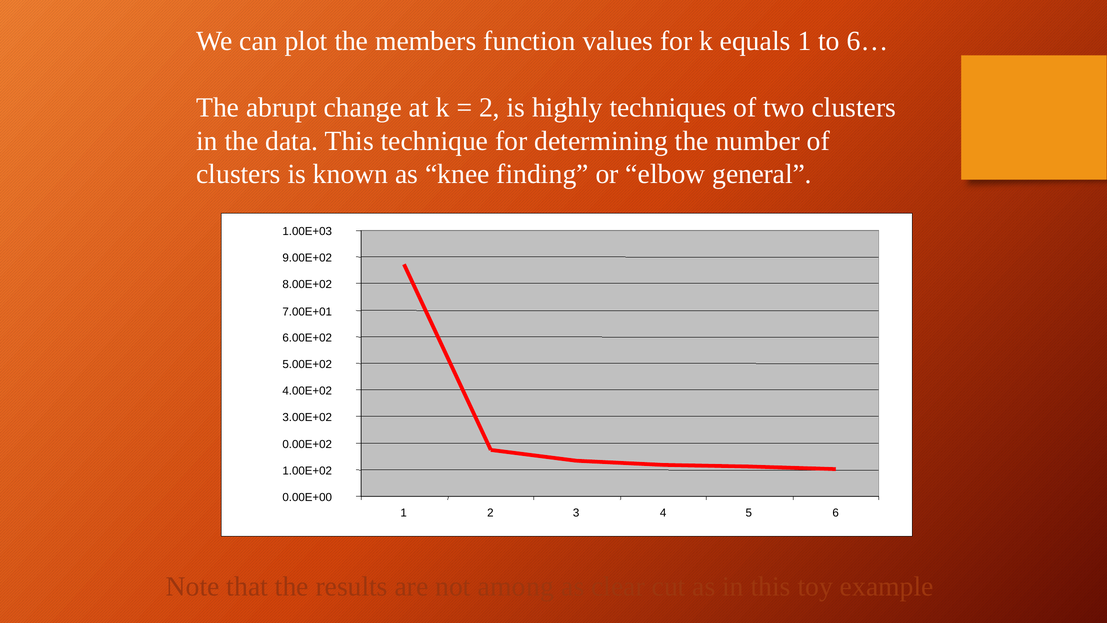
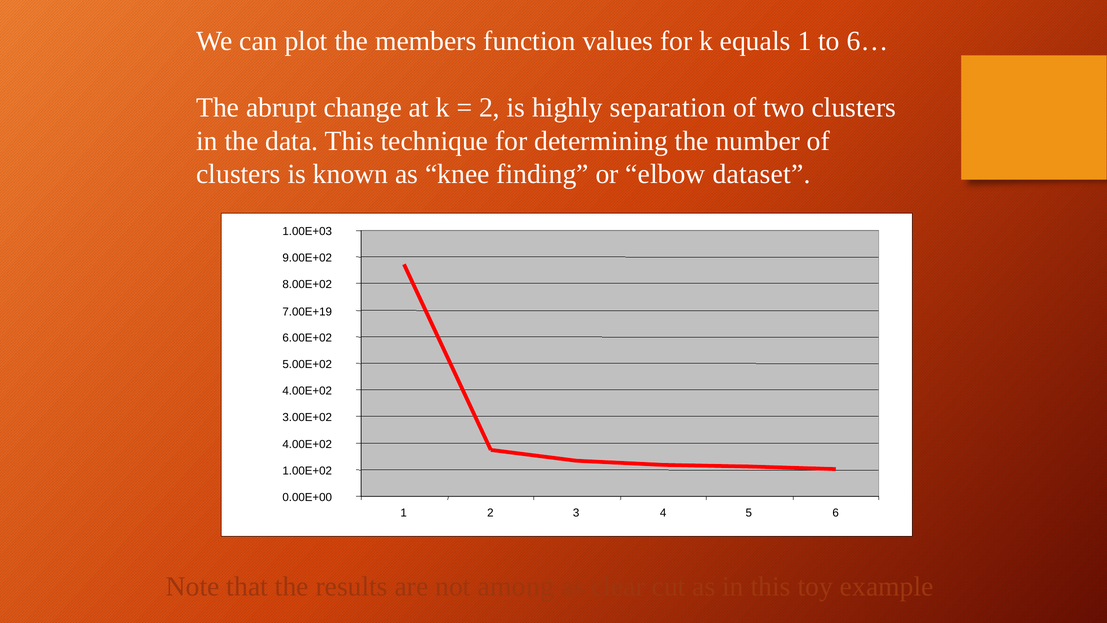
techniques: techniques -> separation
general: general -> dataset
7.00E+01: 7.00E+01 -> 7.00E+19
0.00E+02 at (307, 444): 0.00E+02 -> 4.00E+02
